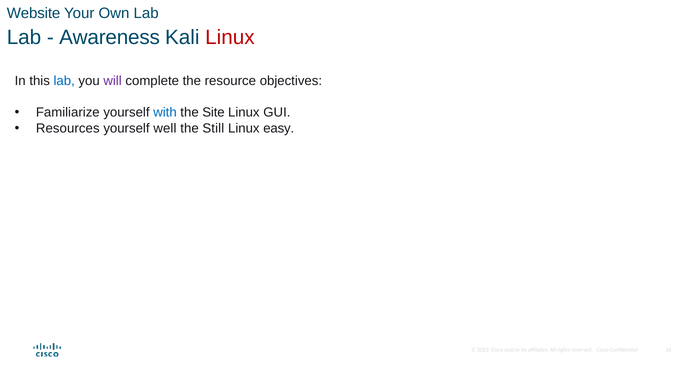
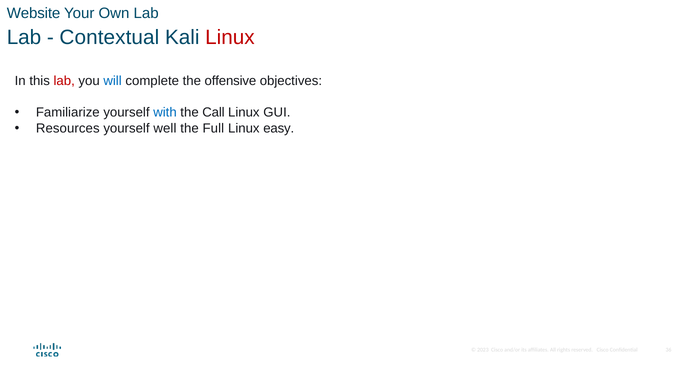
Awareness: Awareness -> Contextual
lab at (64, 81) colour: blue -> red
will colour: purple -> blue
resource: resource -> offensive
Site: Site -> Call
Still: Still -> Full
